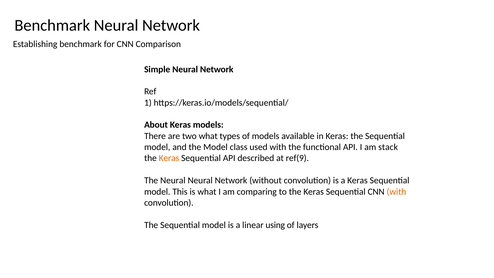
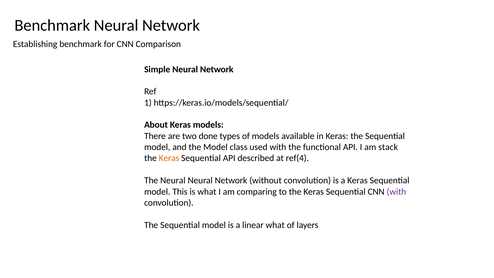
two what: what -> done
ref(9: ref(9 -> ref(4
with at (396, 192) colour: orange -> purple
linear using: using -> what
